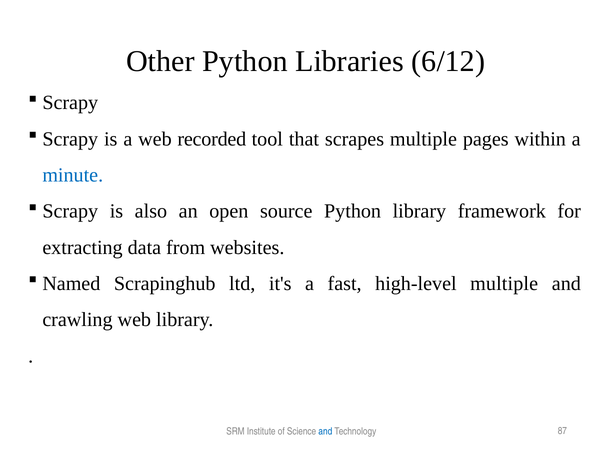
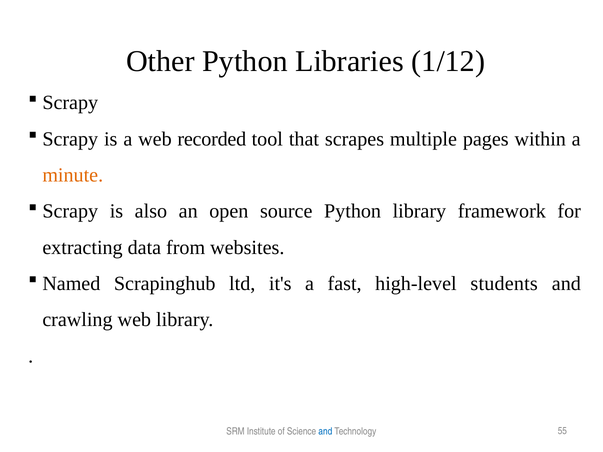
6/12: 6/12 -> 1/12
minute colour: blue -> orange
high-level multiple: multiple -> students
87: 87 -> 55
